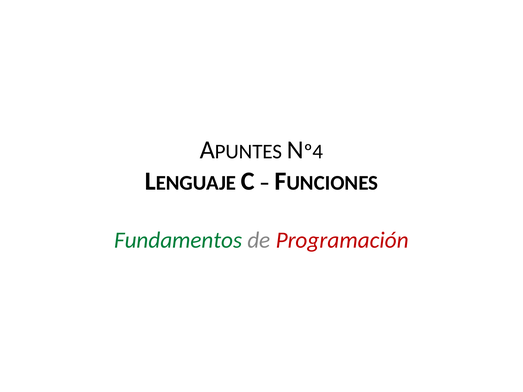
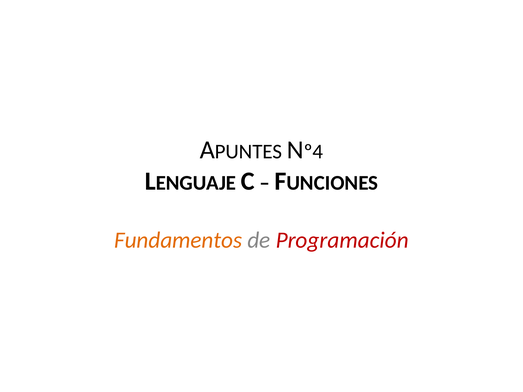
Fundamentos colour: green -> orange
